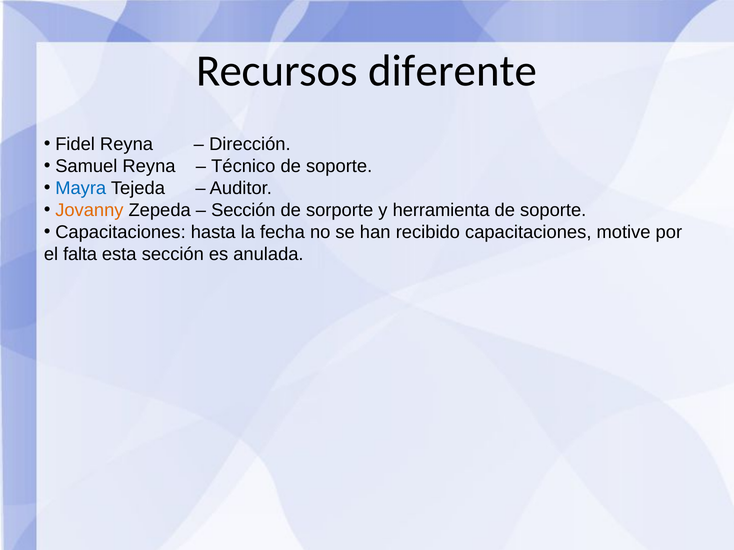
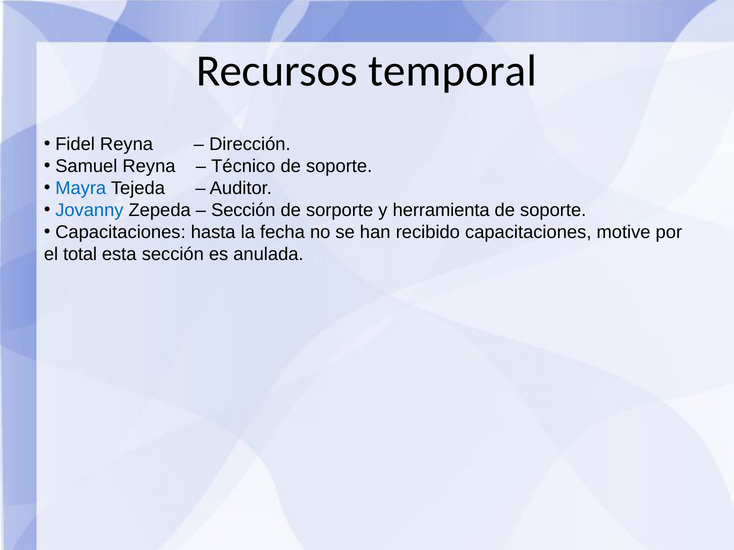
diferente: diferente -> temporal
Jovanny colour: orange -> blue
falta: falta -> total
